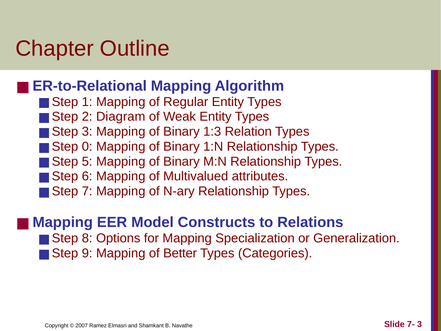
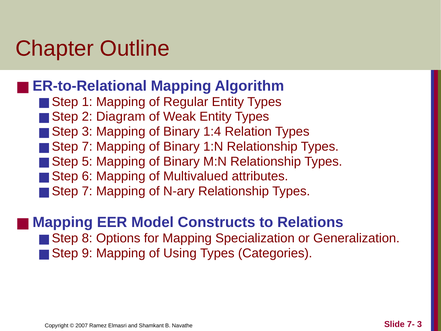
1:3: 1:3 -> 1:4
0 at (87, 146): 0 -> 7
Better: Better -> Using
